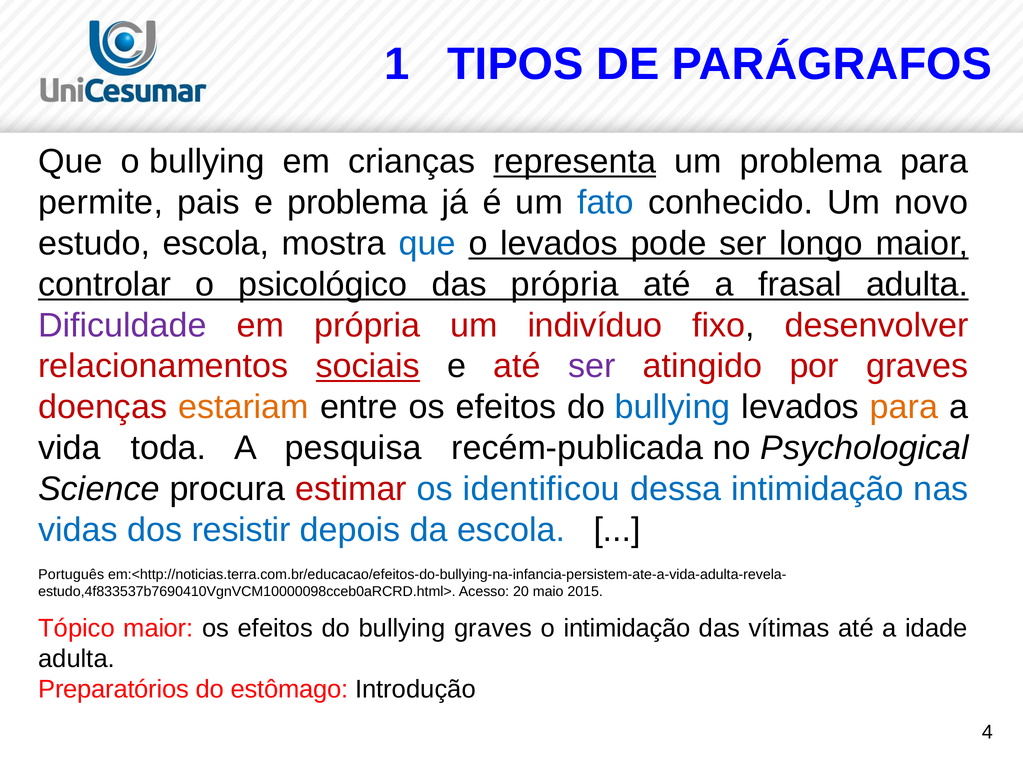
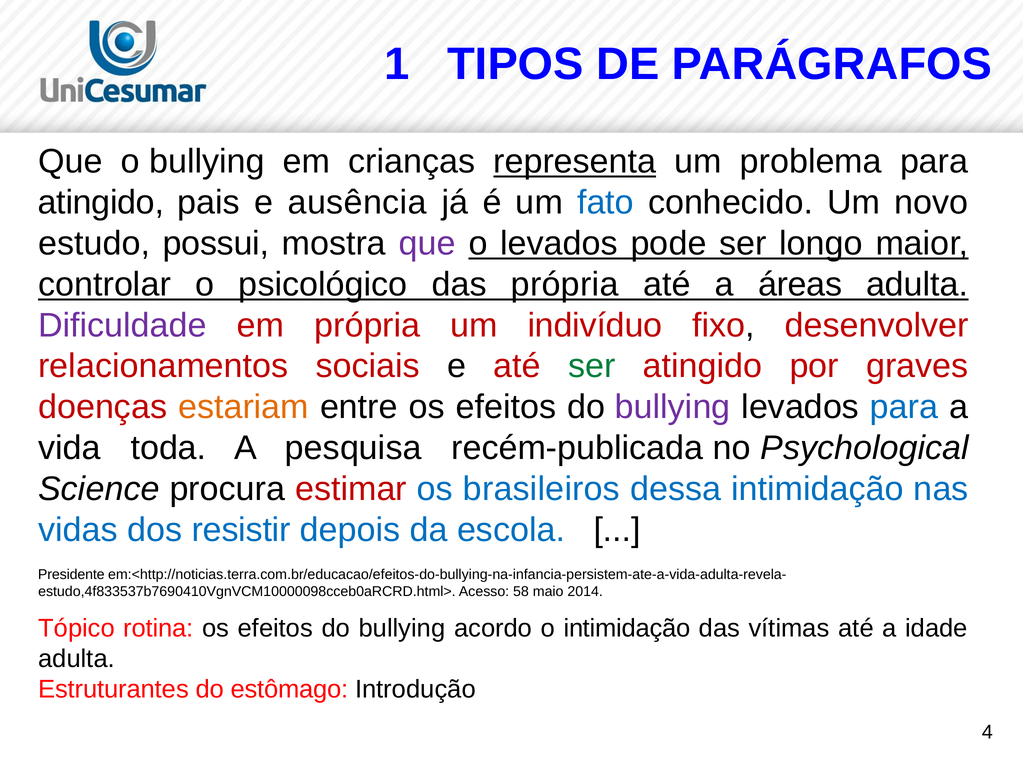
permite at (101, 203): permite -> atingido
e problema: problema -> ausência
estudo escola: escola -> possui
que at (427, 244) colour: blue -> purple
frasal: frasal -> áreas
sociais underline: present -> none
ser at (592, 366) colour: purple -> green
bullying at (673, 407) colour: blue -> purple
para at (904, 407) colour: orange -> blue
identificou: identificou -> brasileiros
Português: Português -> Presidente
20: 20 -> 58
2015: 2015 -> 2014
Tópico maior: maior -> rotina
bullying graves: graves -> acordo
Preparatórios: Preparatórios -> Estruturantes
